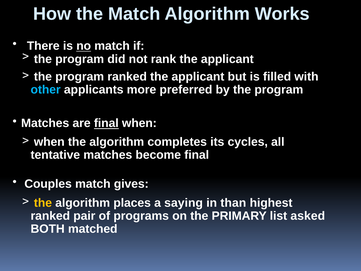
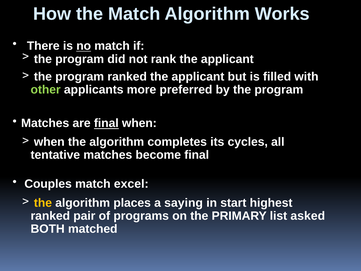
other colour: light blue -> light green
gives: gives -> excel
than: than -> start
